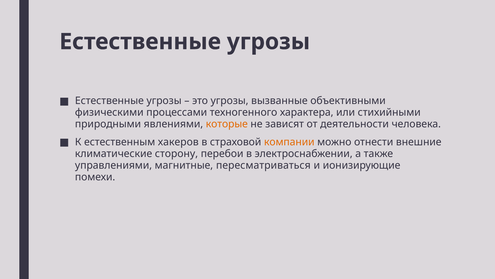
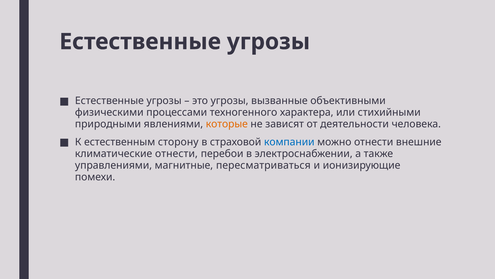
хакеров: хакеров -> сторону
компании colour: orange -> blue
климатические сторону: сторону -> отнести
